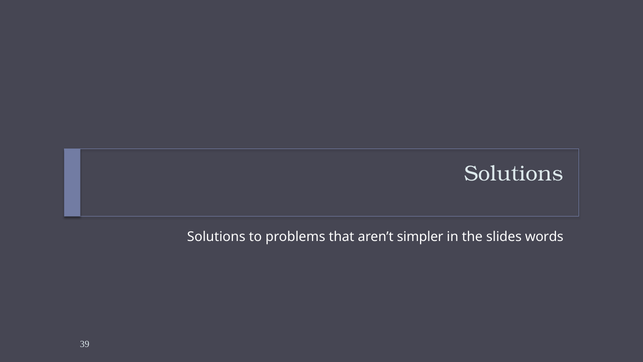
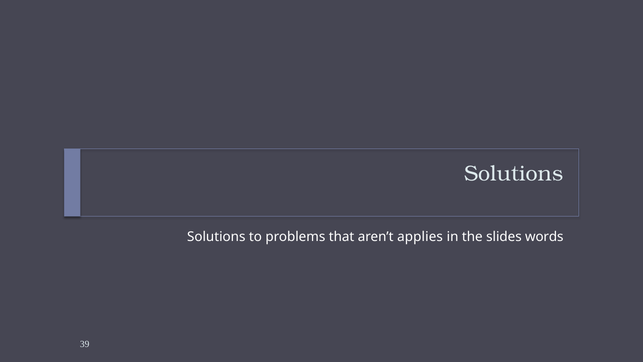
simpler: simpler -> applies
